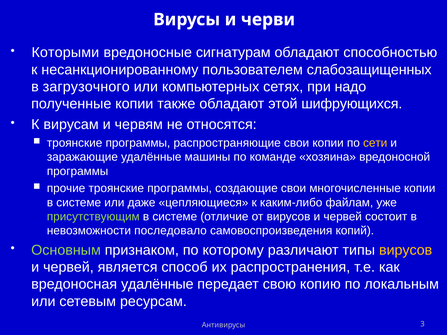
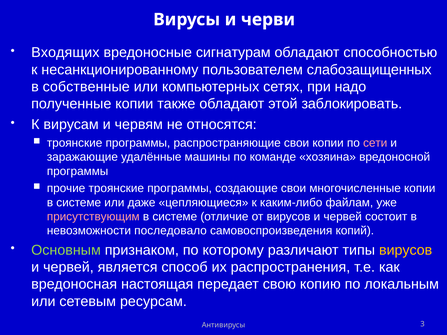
Которыми: Которыми -> Входящих
загрузочного: загрузочного -> собственные
шифрующихся: шифрующихся -> заблокировать
сети colour: yellow -> pink
присутствующим colour: light green -> pink
вредоносная удалённые: удалённые -> настоящая
